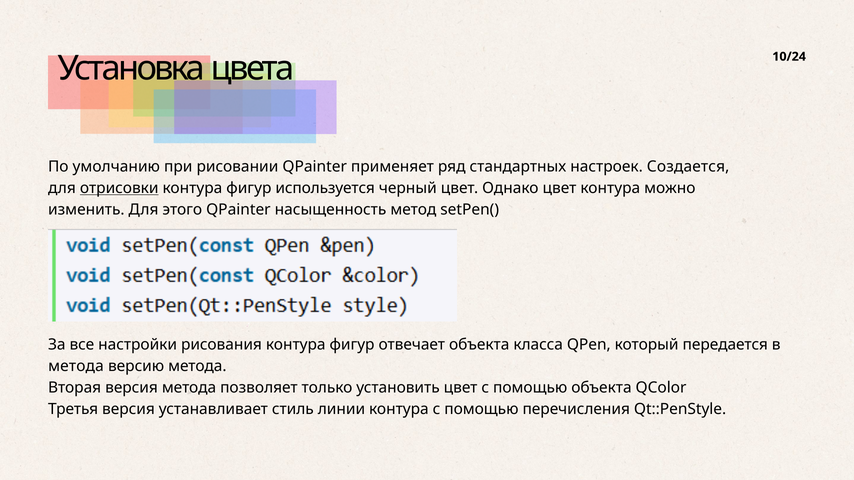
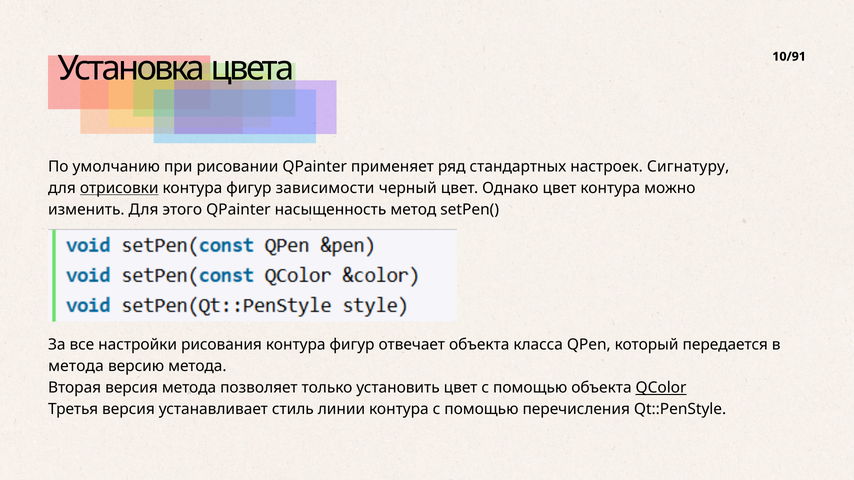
10/24: 10/24 -> 10/91
Создается: Создается -> Сигнатуру
используется: используется -> зависимости
QColor underline: none -> present
